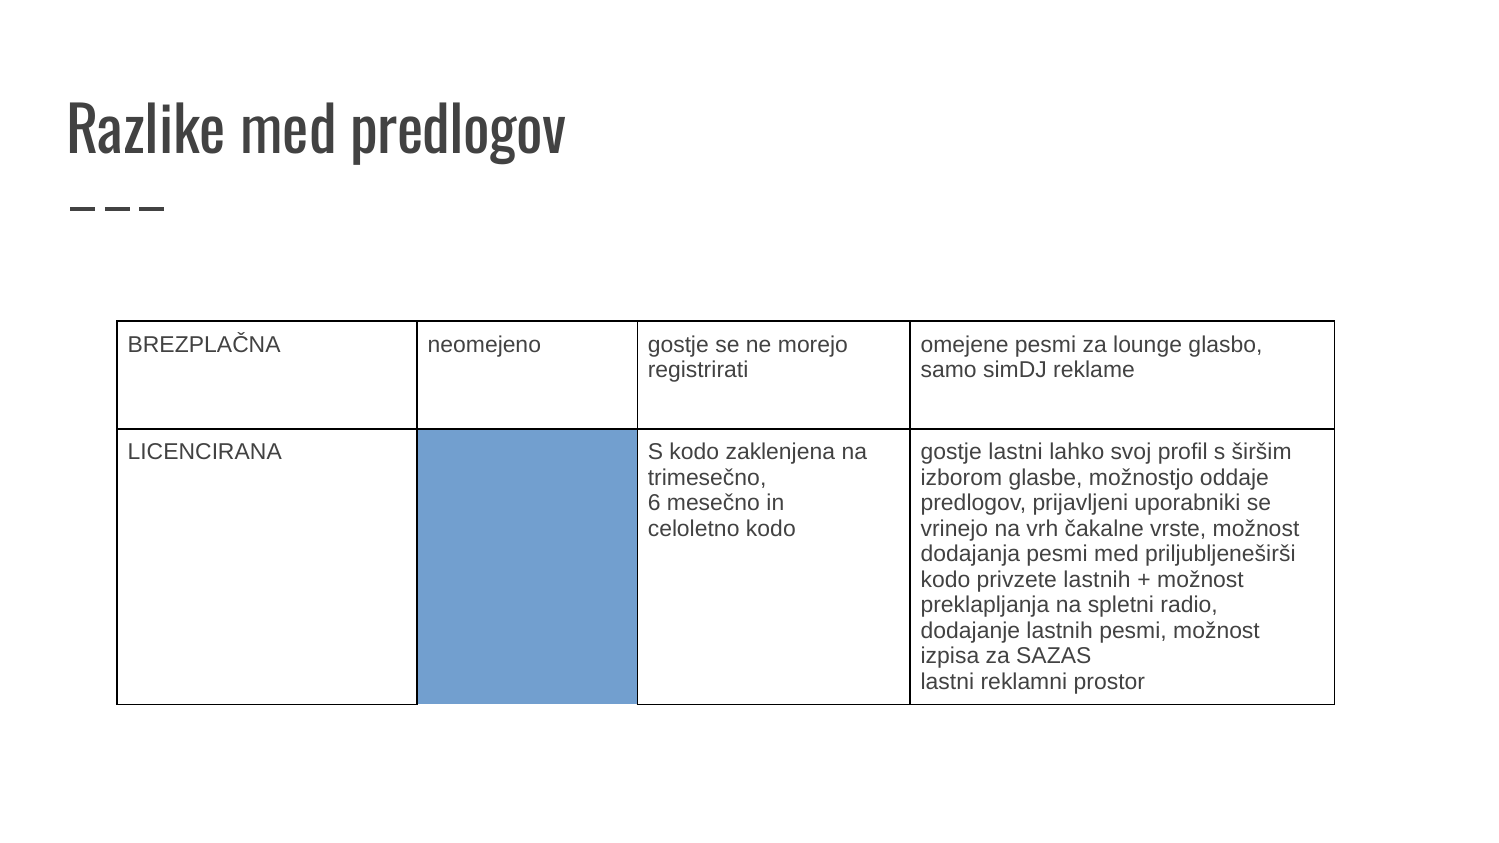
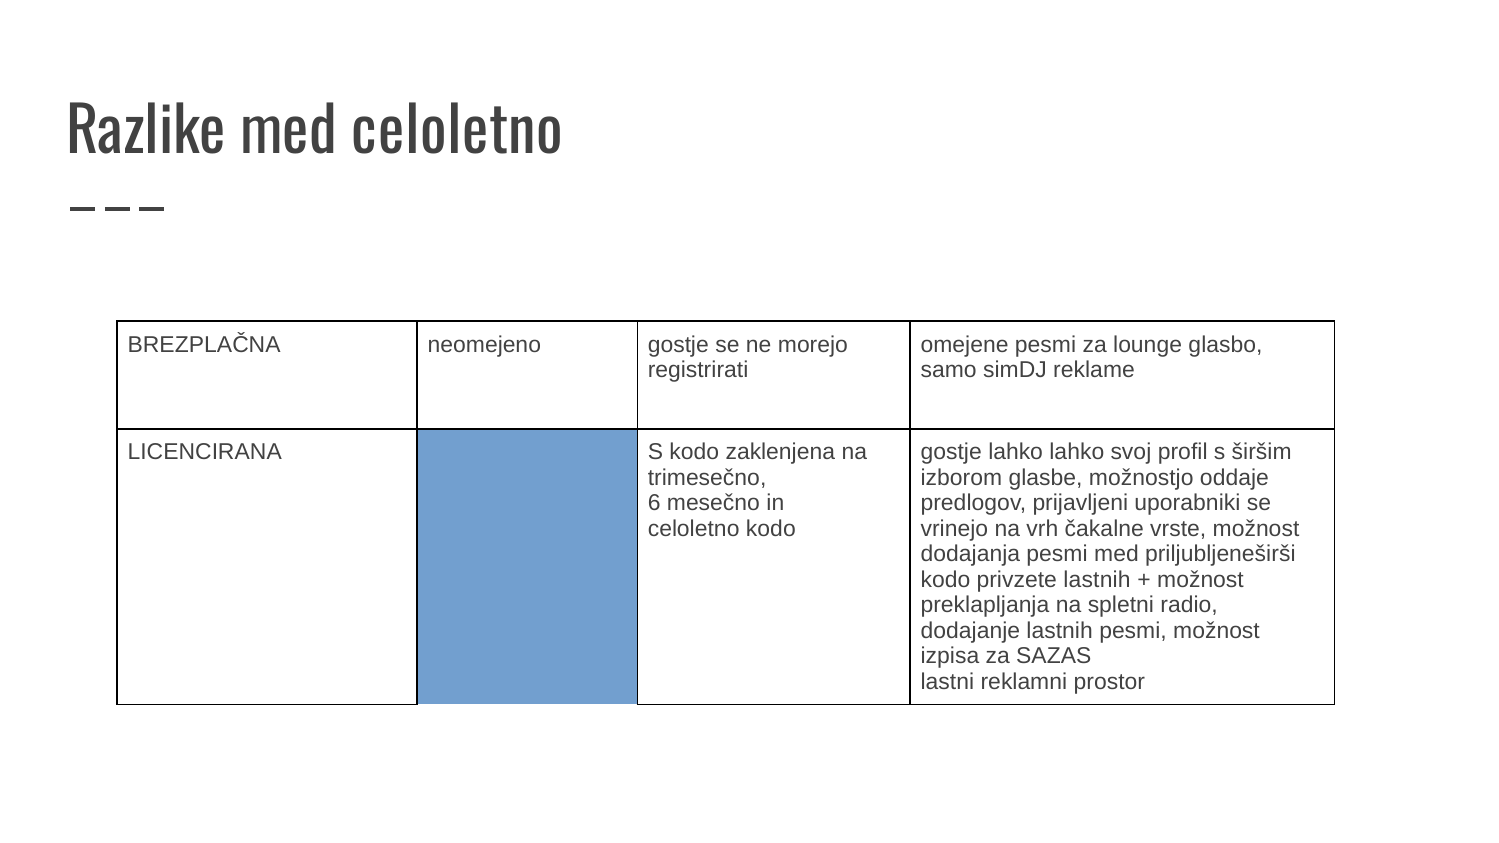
med predlogov: predlogov -> celoletno
gostje lastni: lastni -> lahko
